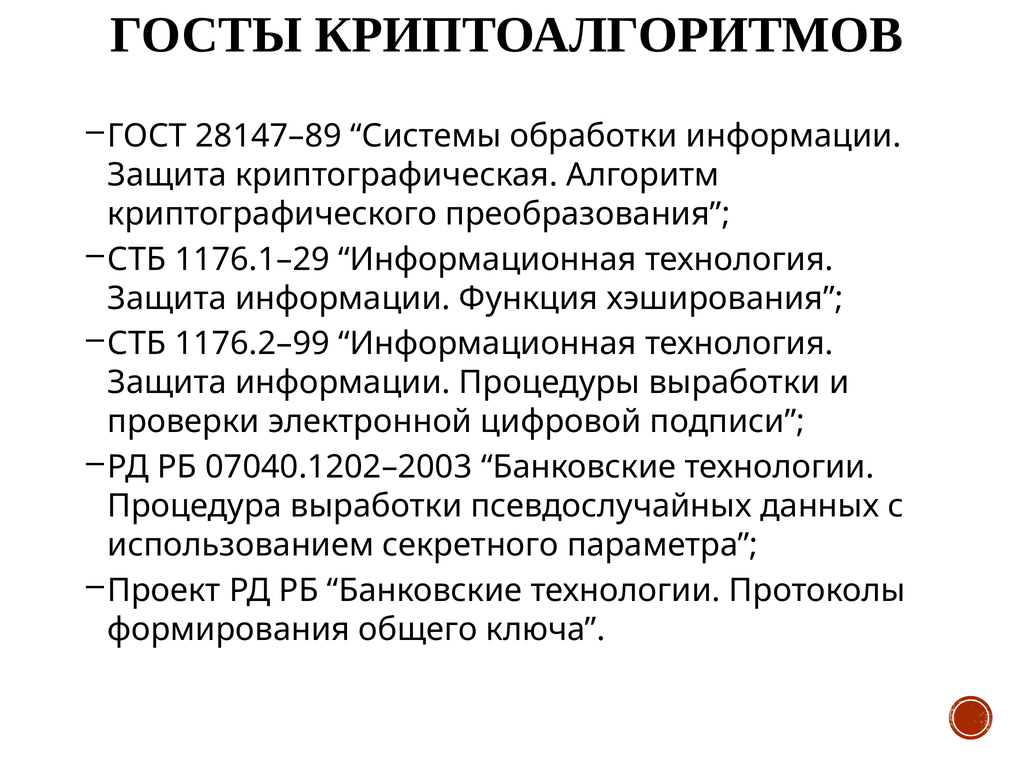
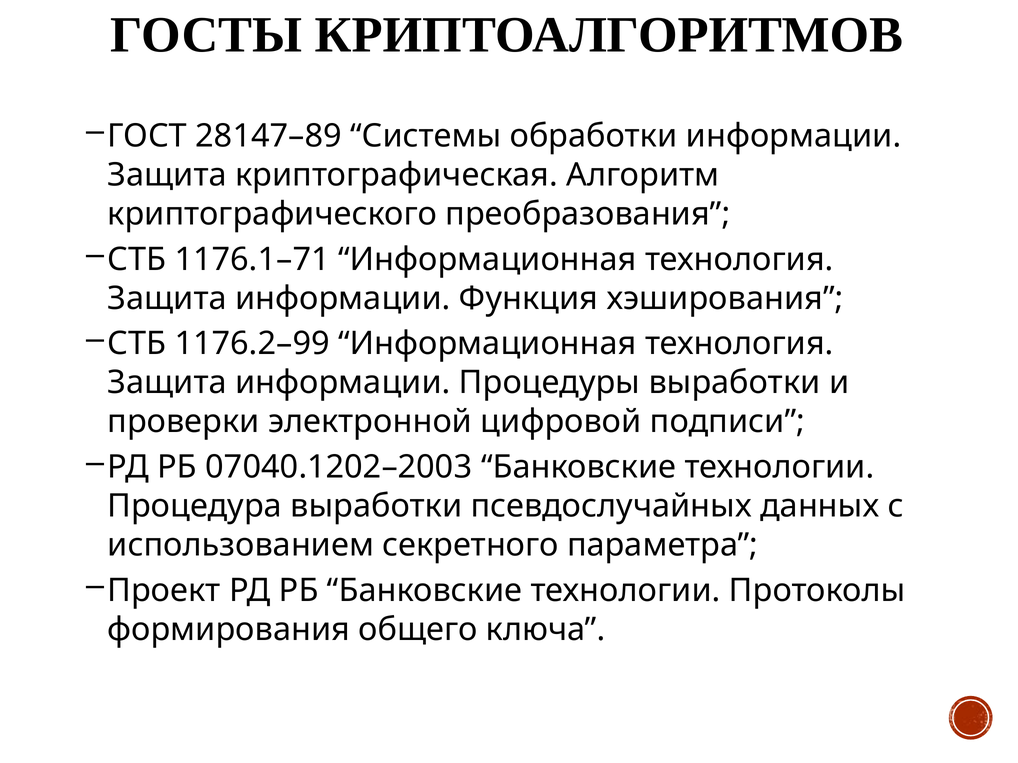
1176.1–29: 1176.1–29 -> 1176.1–71
